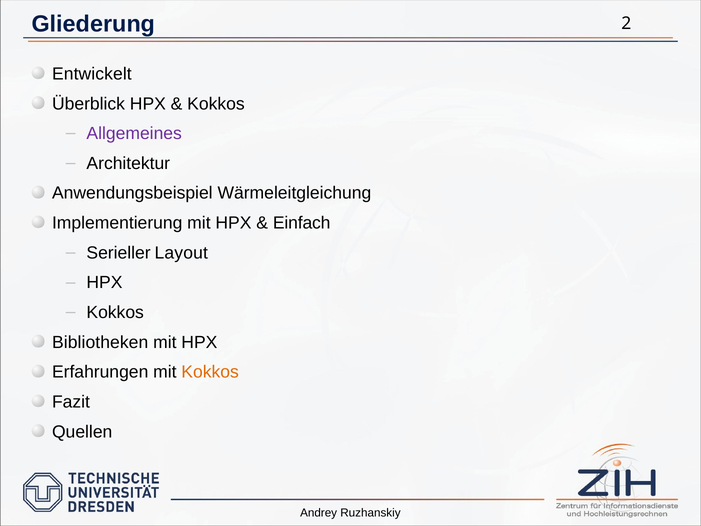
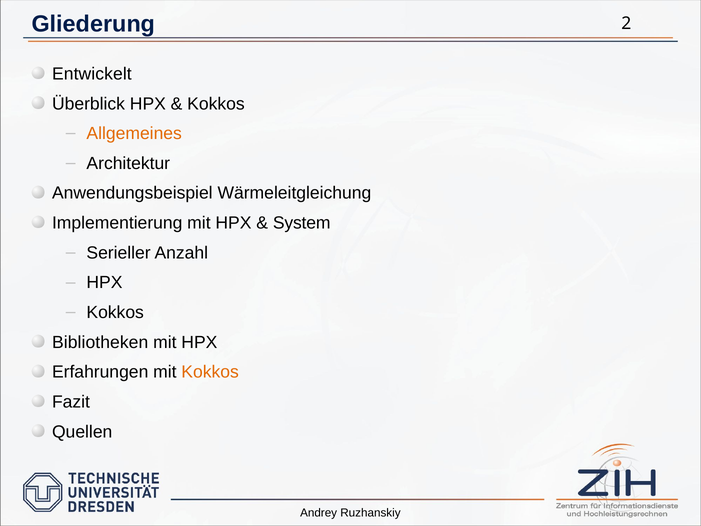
Allgemeines colour: purple -> orange
Einfach: Einfach -> System
Layout: Layout -> Anzahl
